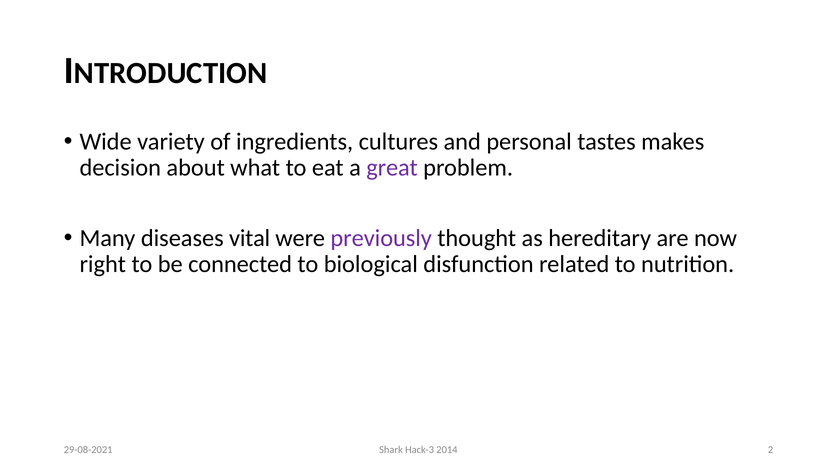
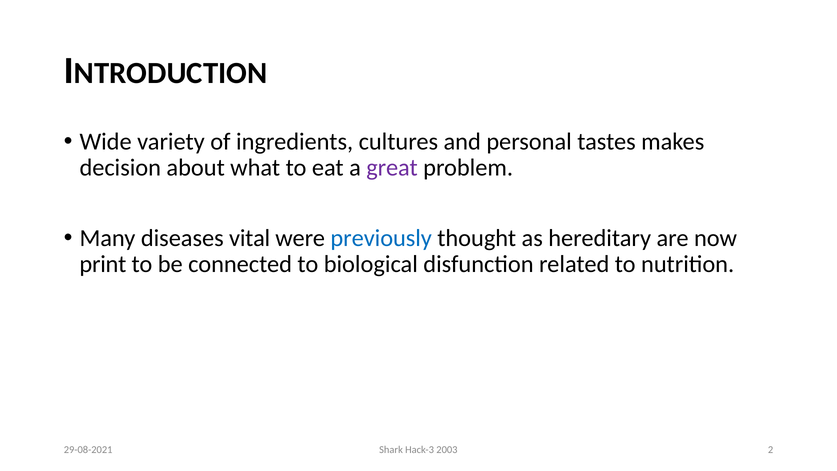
previously colour: purple -> blue
right: right -> print
2014: 2014 -> 2003
